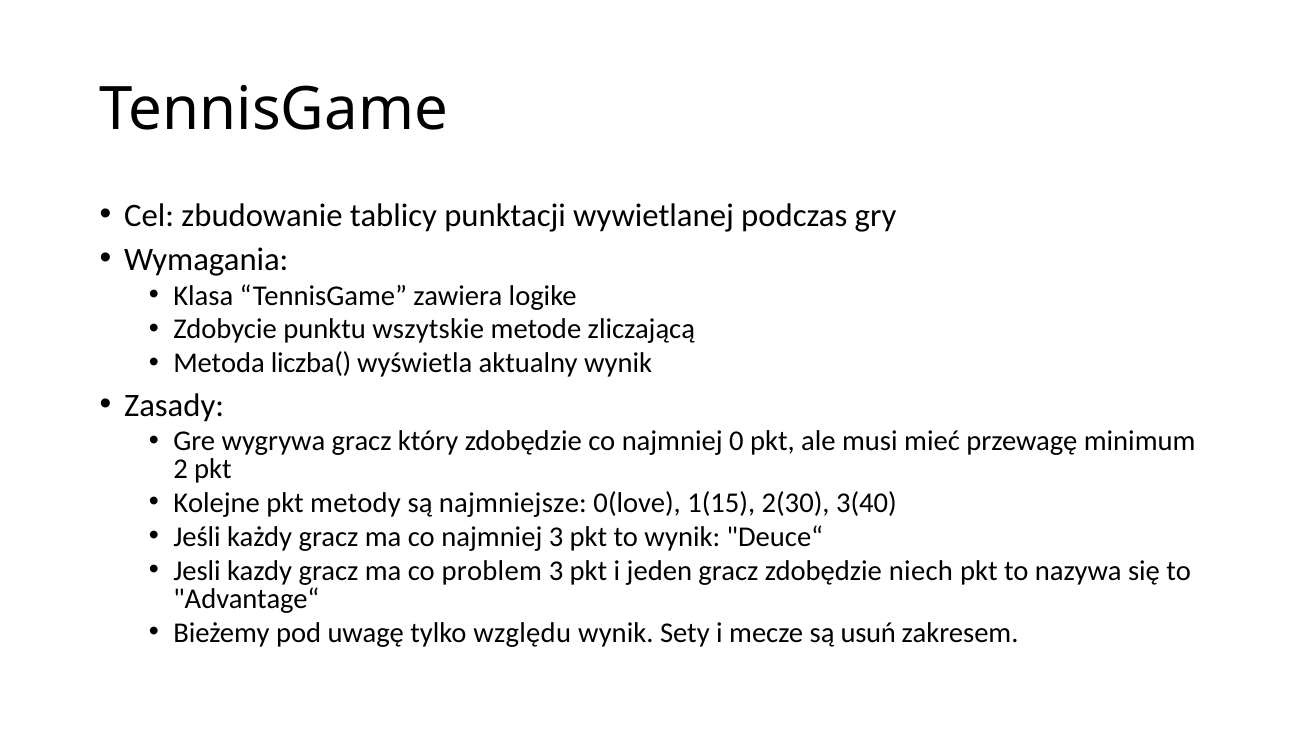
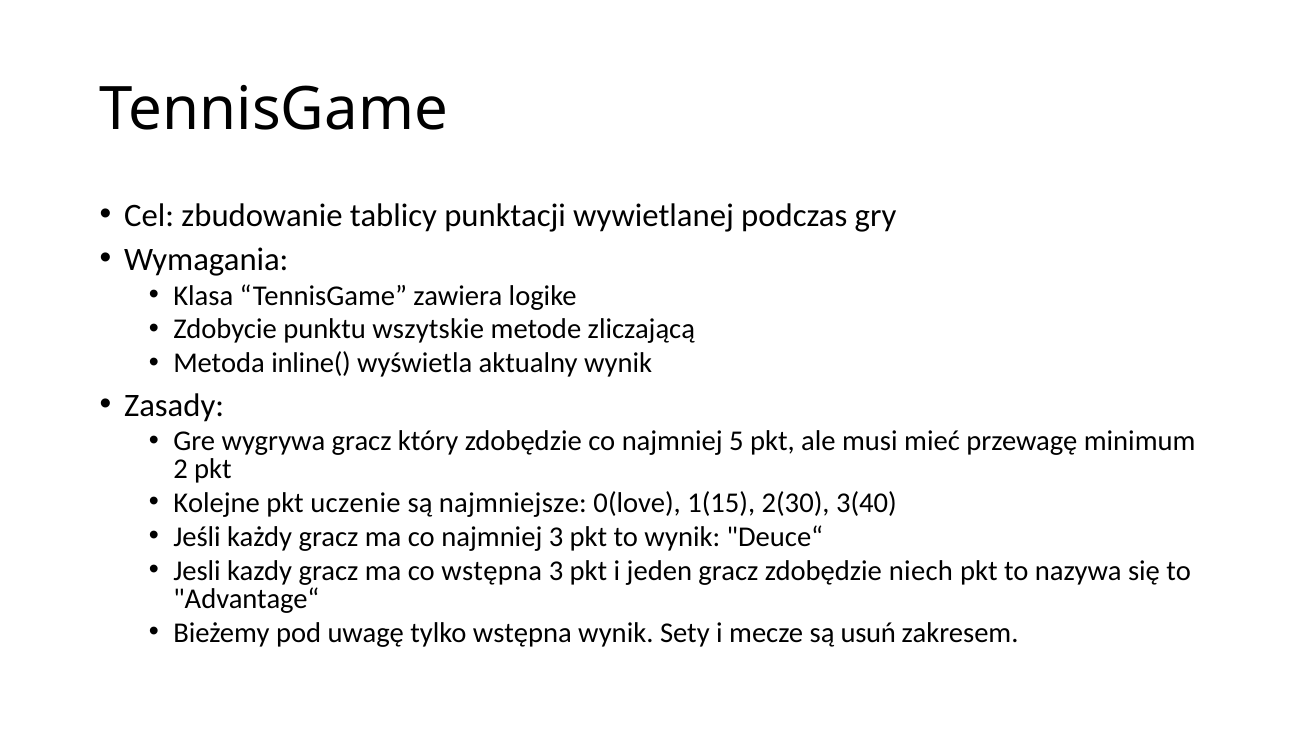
liczba(: liczba( -> inline(
0: 0 -> 5
metody: metody -> uczenie
co problem: problem -> wstępna
tylko względu: względu -> wstępna
